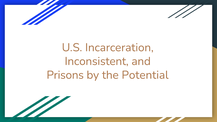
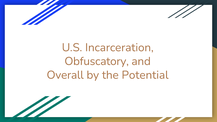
Inconsistent: Inconsistent -> Obfuscatory
Prisons: Prisons -> Overall
